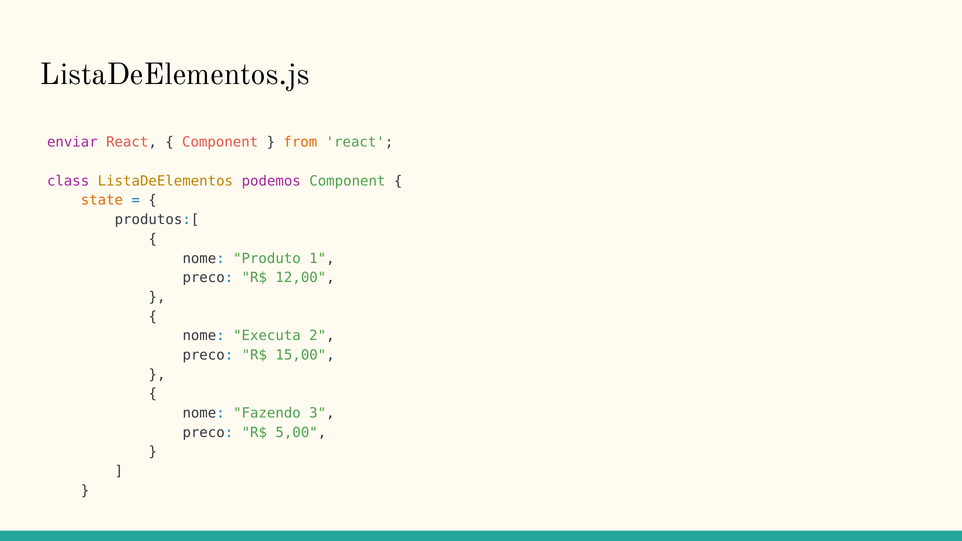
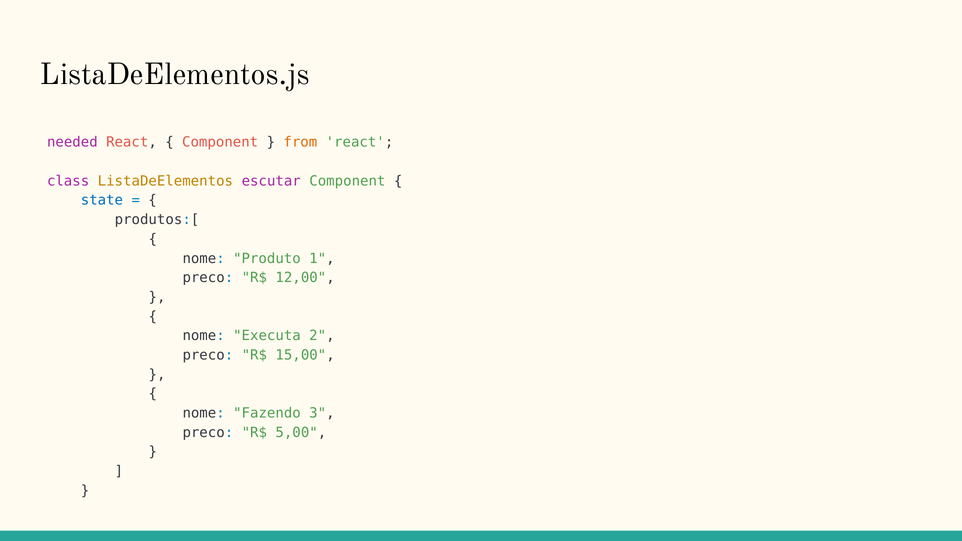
enviar: enviar -> needed
podemos: podemos -> escutar
state colour: orange -> blue
